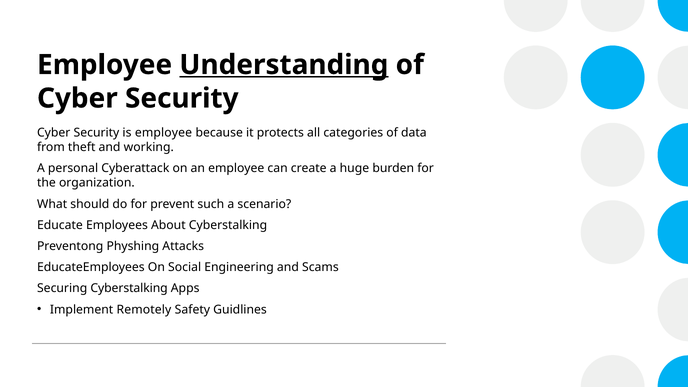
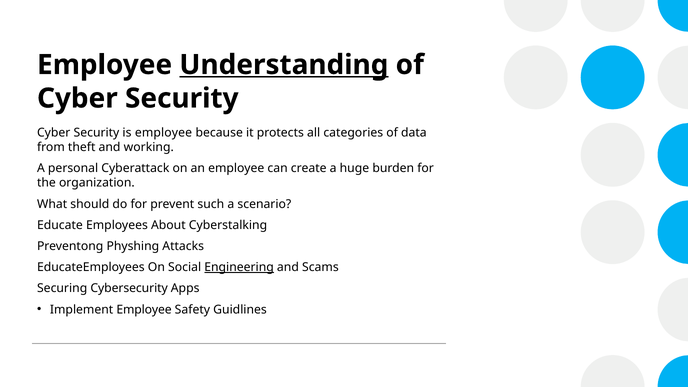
Engineering underline: none -> present
Securing Cyberstalking: Cyberstalking -> Cybersecurity
Implement Remotely: Remotely -> Employee
